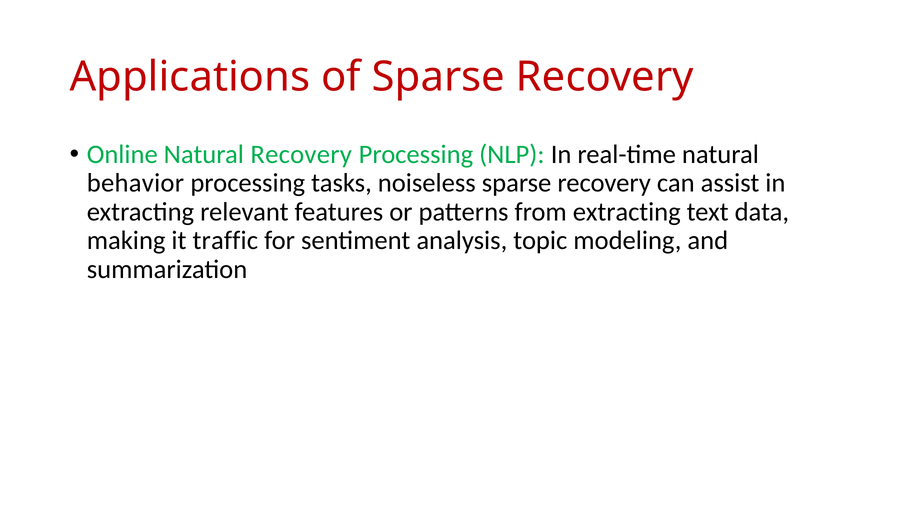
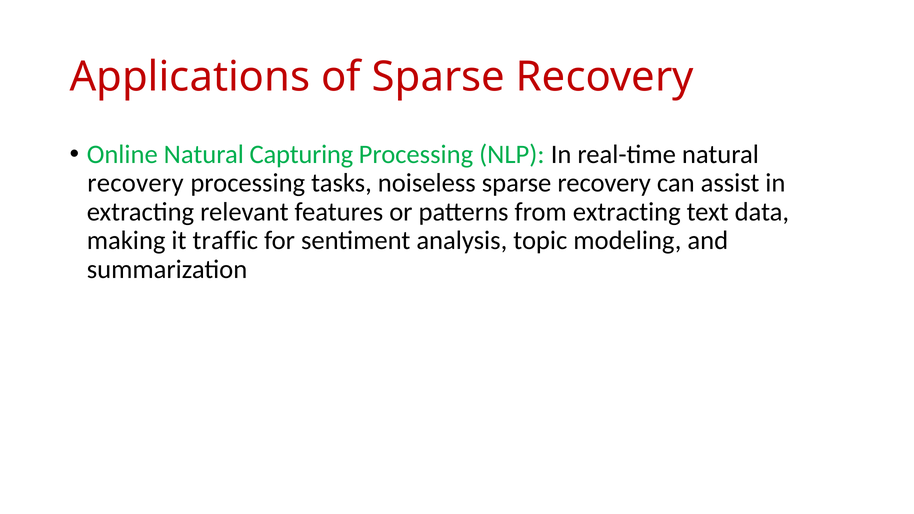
Natural Recovery: Recovery -> Capturing
behavior at (135, 183): behavior -> recovery
